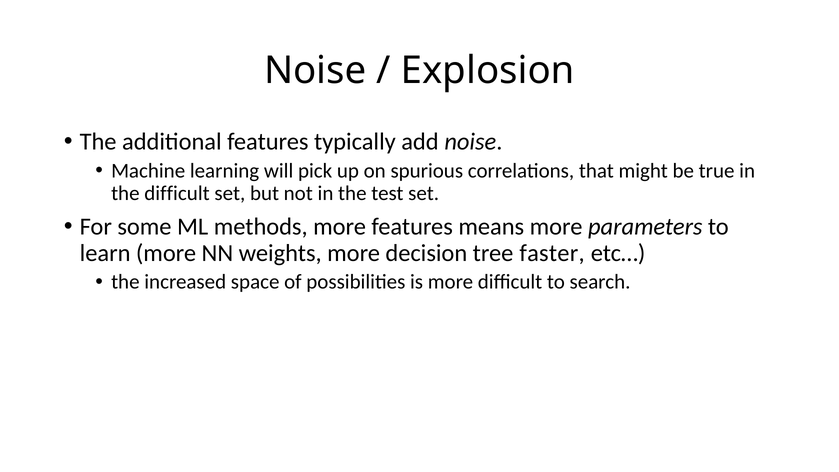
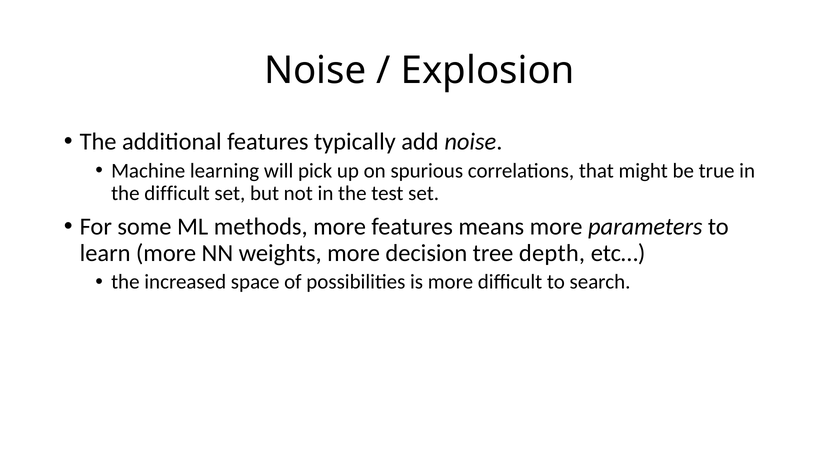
faster: faster -> depth
